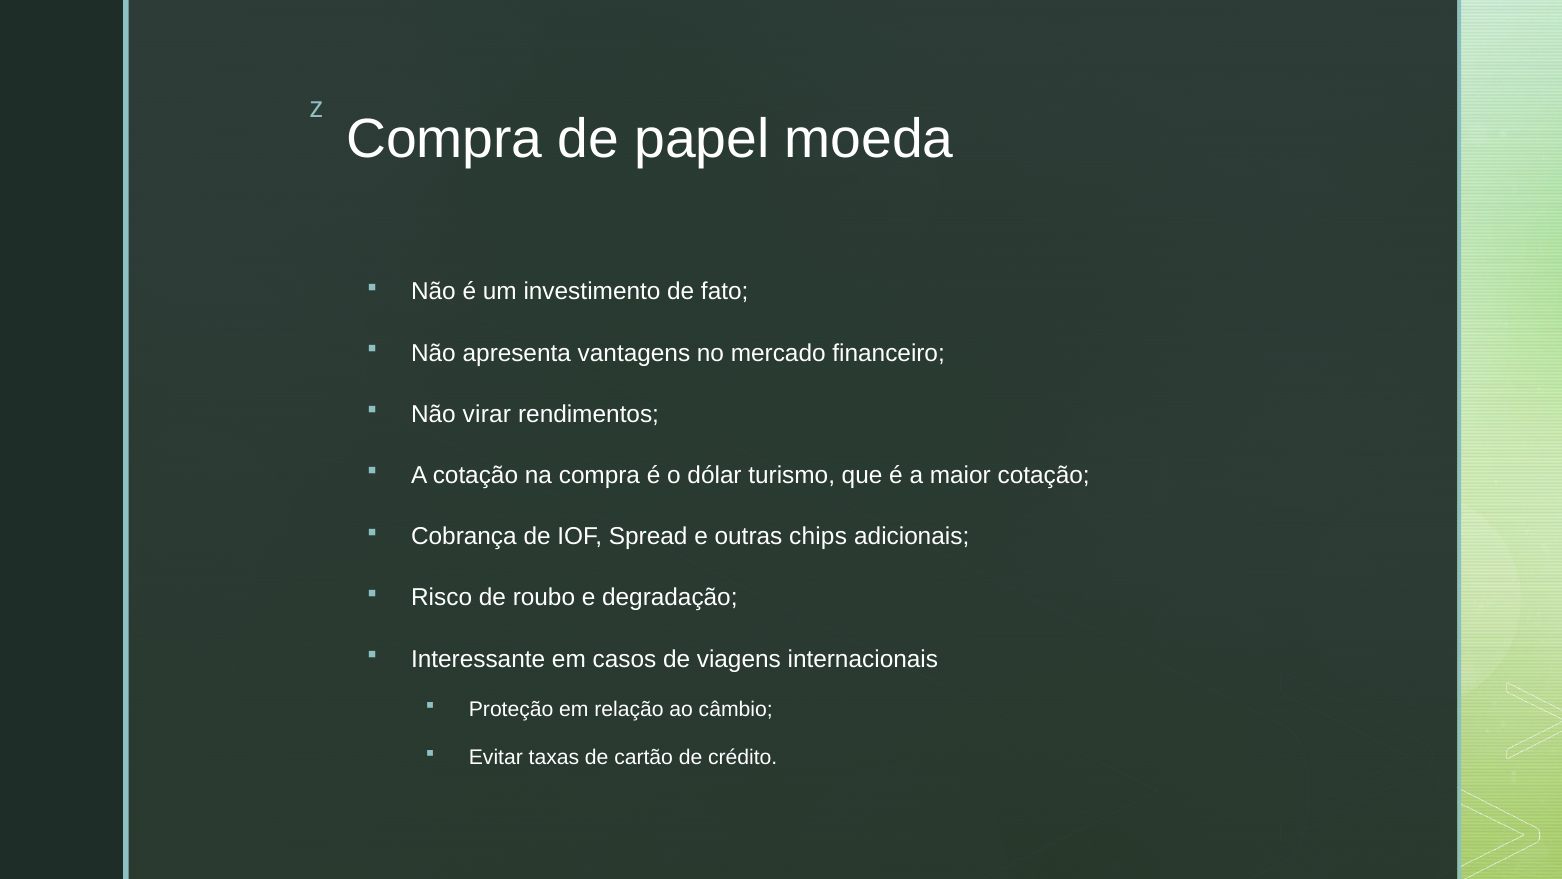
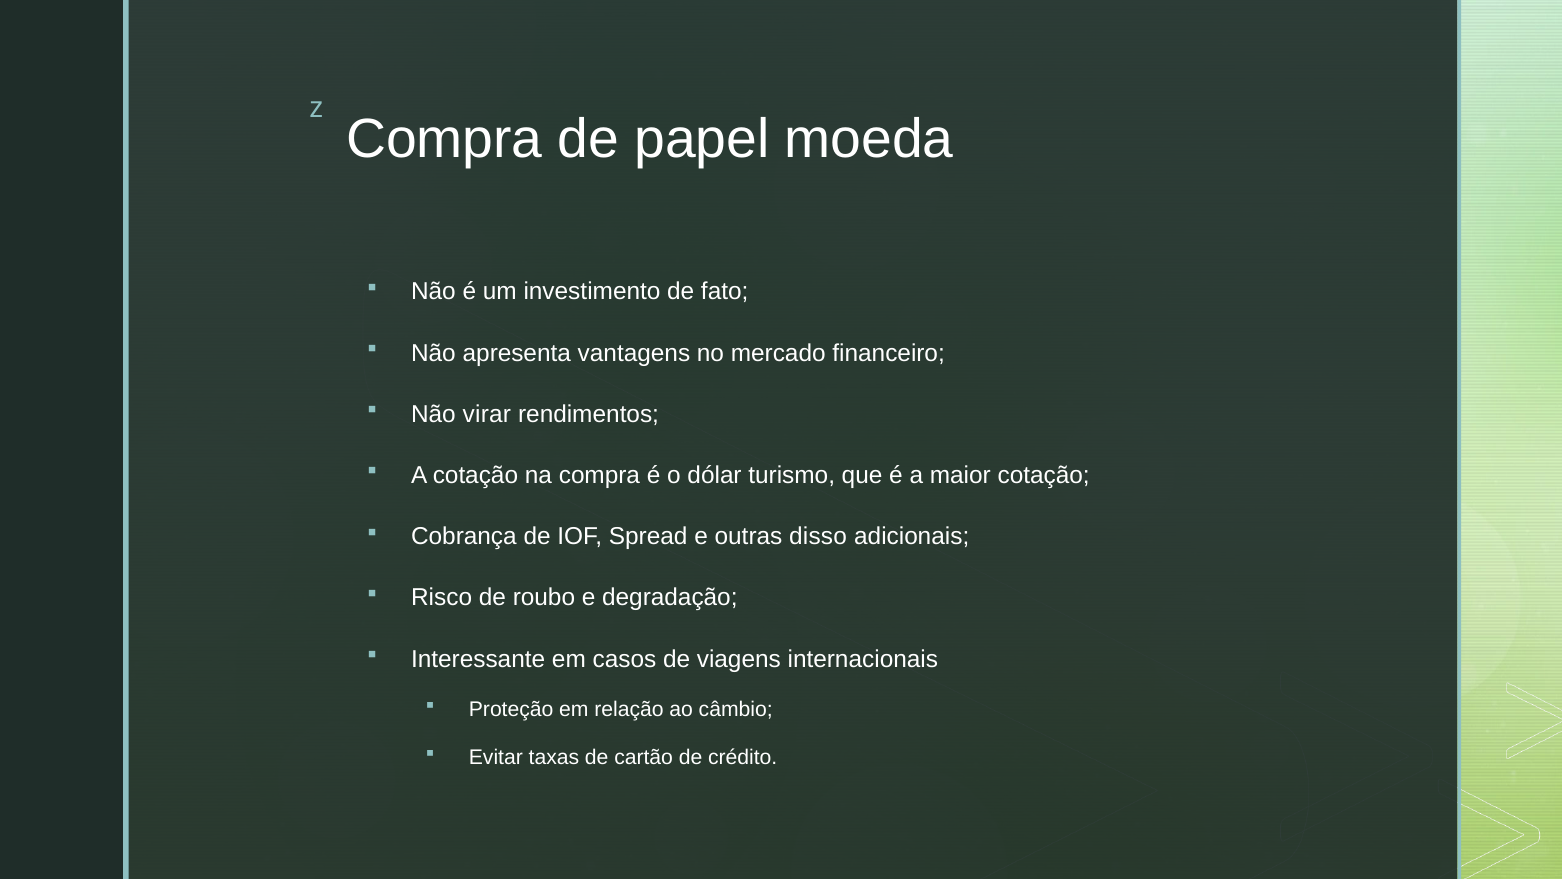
chips: chips -> disso
